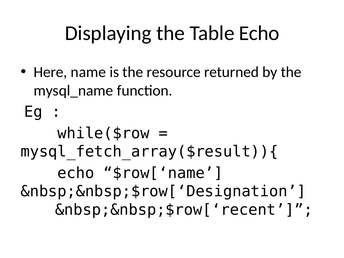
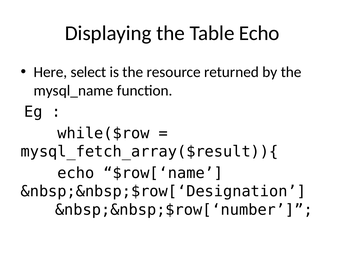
name: name -> select
&nbsp;&nbsp;$row[‘recent: &nbsp;&nbsp;$row[‘recent -> &nbsp;&nbsp;$row[‘number
